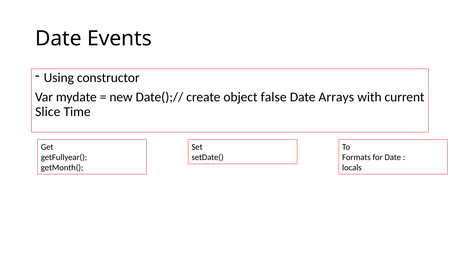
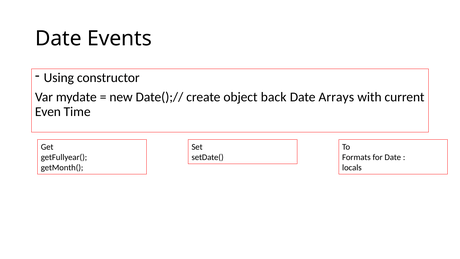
false: false -> back
Slice: Slice -> Even
